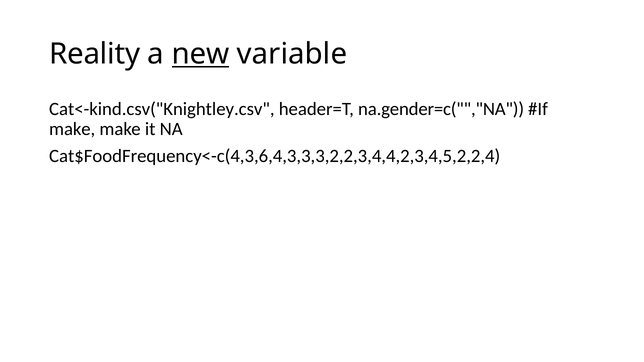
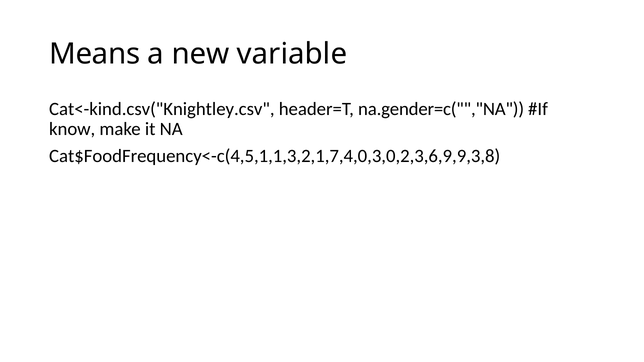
Reality: Reality -> Means
new underline: present -> none
make at (72, 129): make -> know
Cat$FoodFrequency<-c(4,3,6,4,3,3,3,2,2,3,4,4,2,3,4,5,2,2,4: Cat$FoodFrequency<-c(4,3,6,4,3,3,3,2,2,3,4,4,2,3,4,5,2,2,4 -> Cat$FoodFrequency<-c(4,5,1,1,3,2,1,7,4,0,3,0,2,3,6,9,9,3,8
